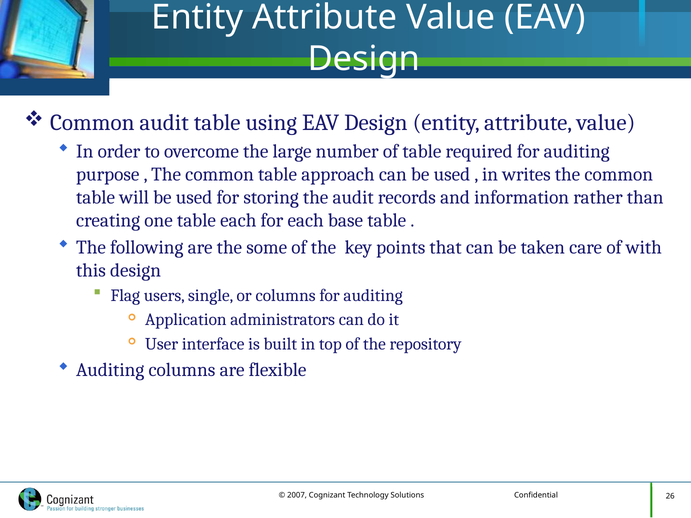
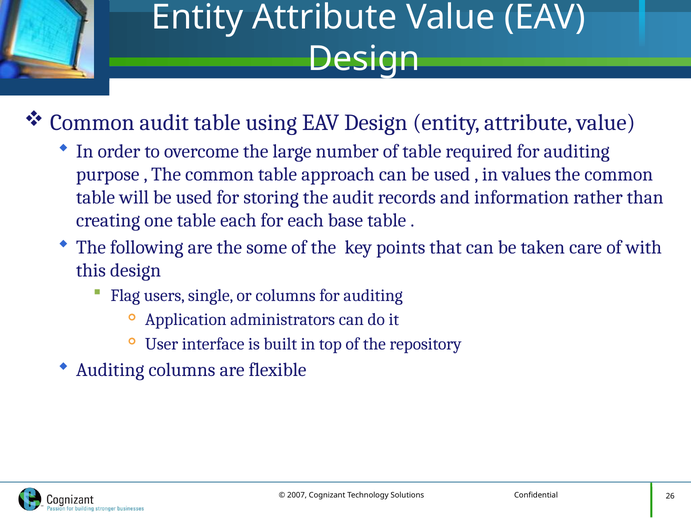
writes: writes -> values
